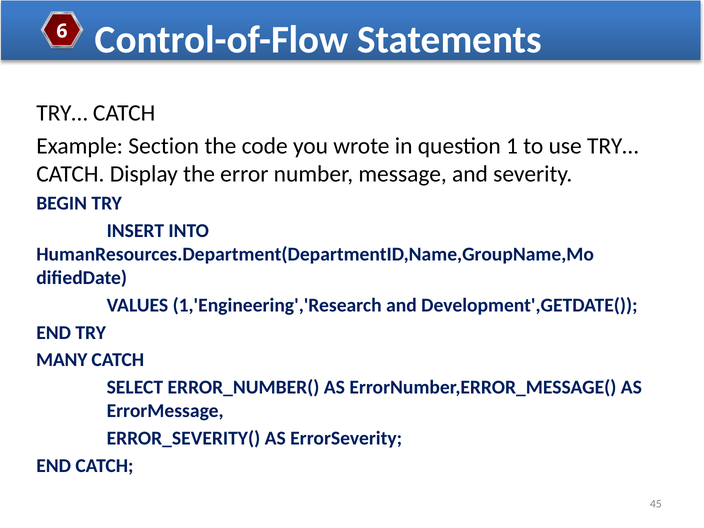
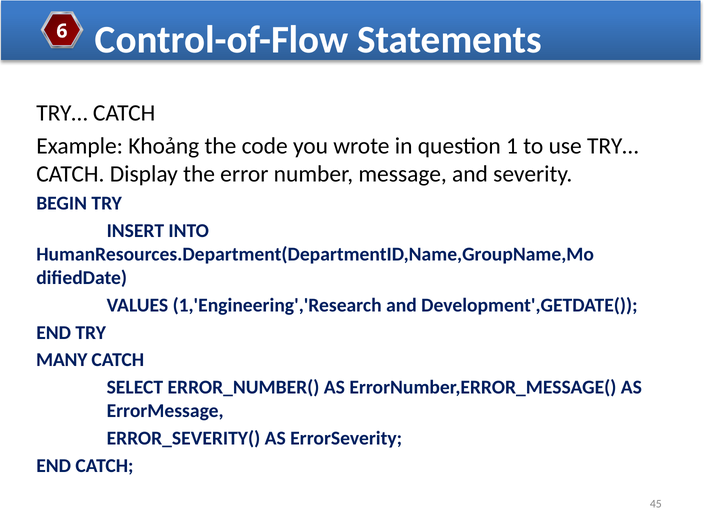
Section: Section -> Khoảng
